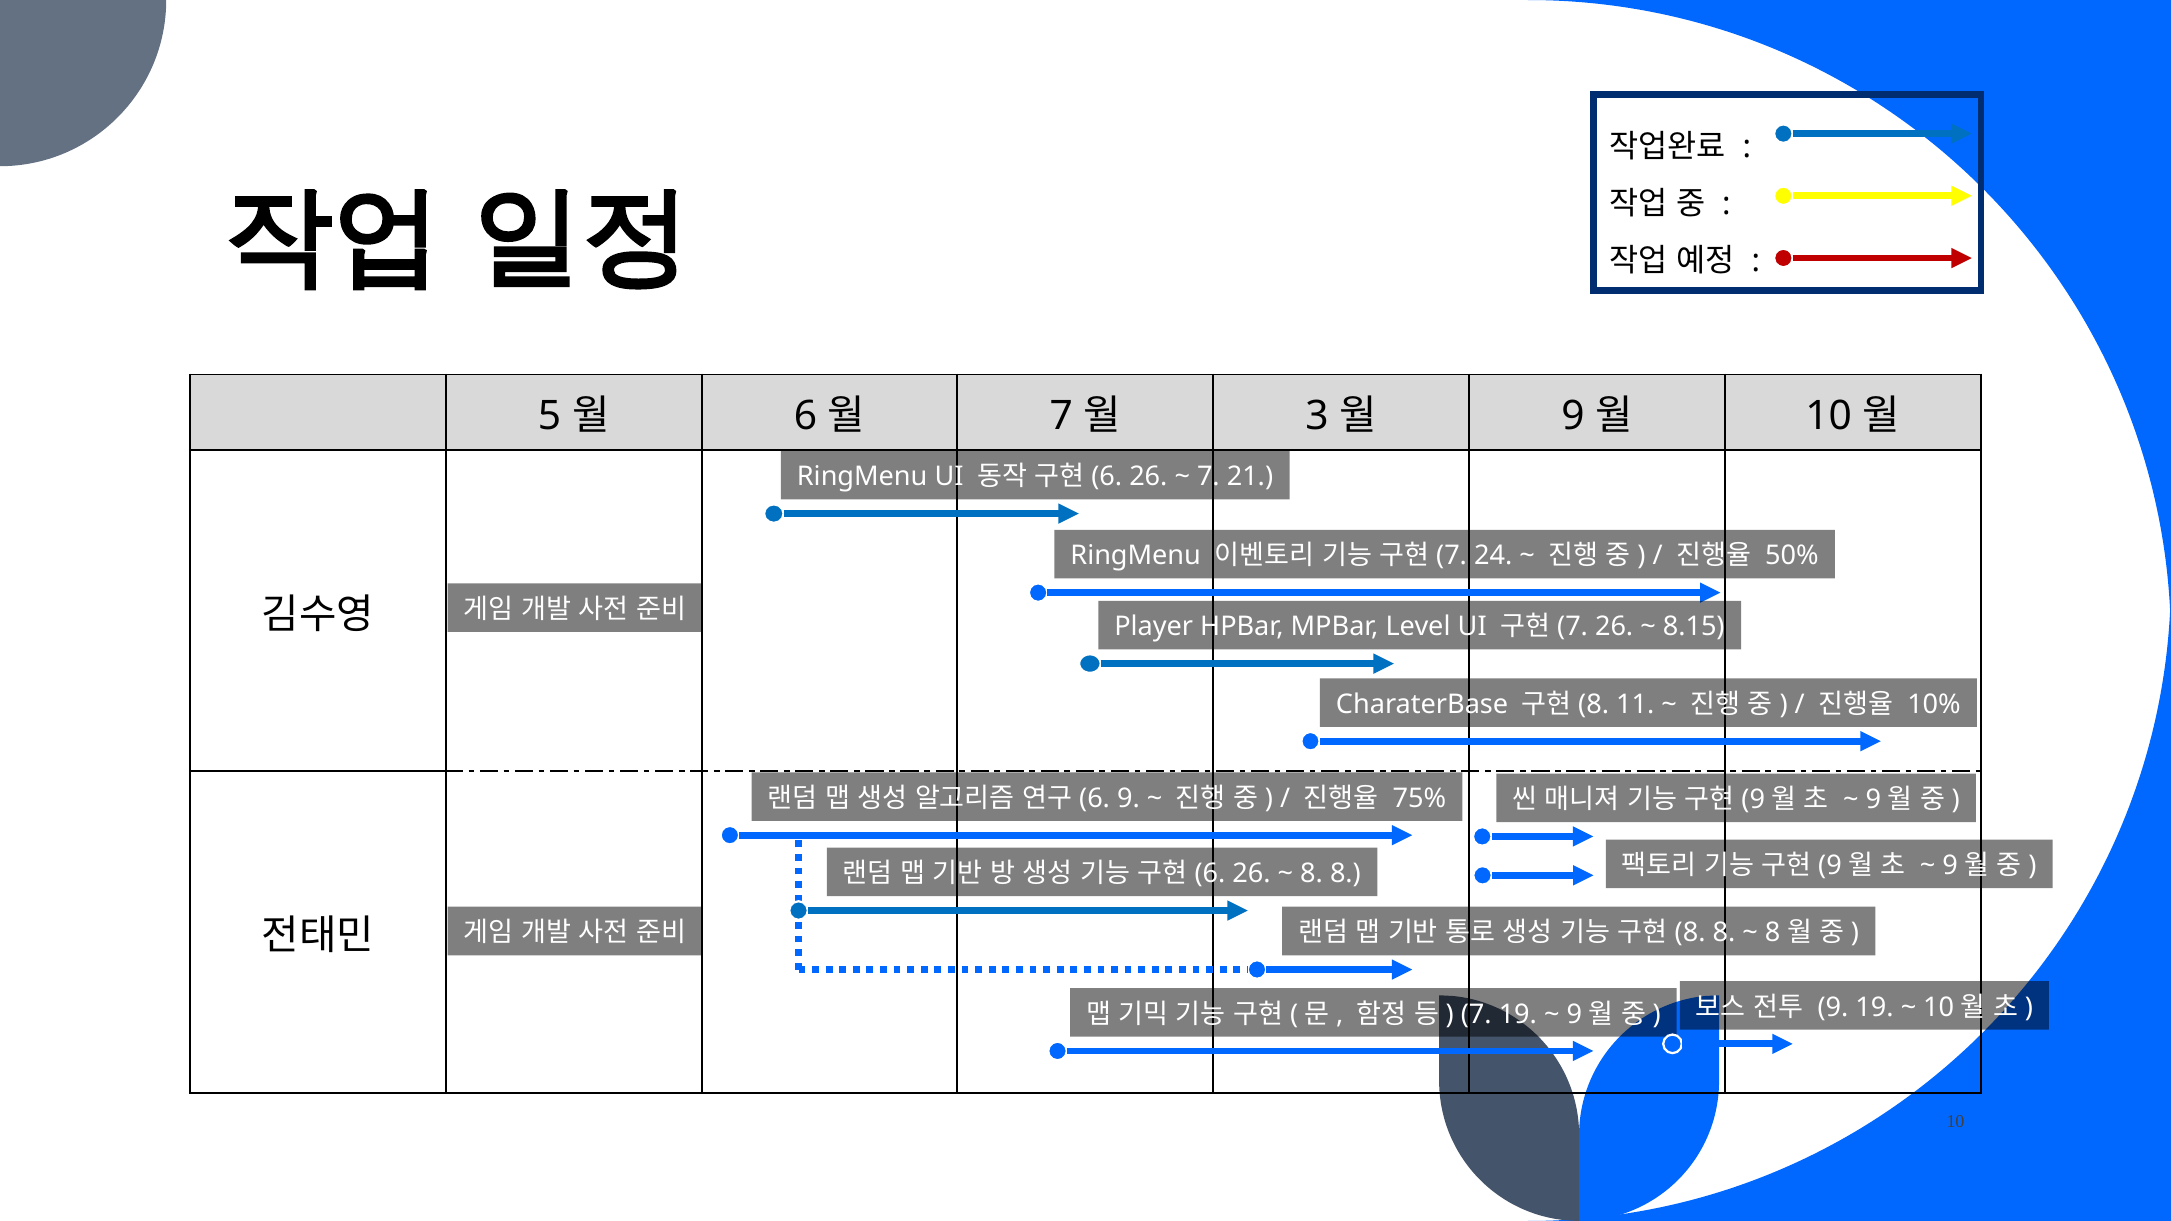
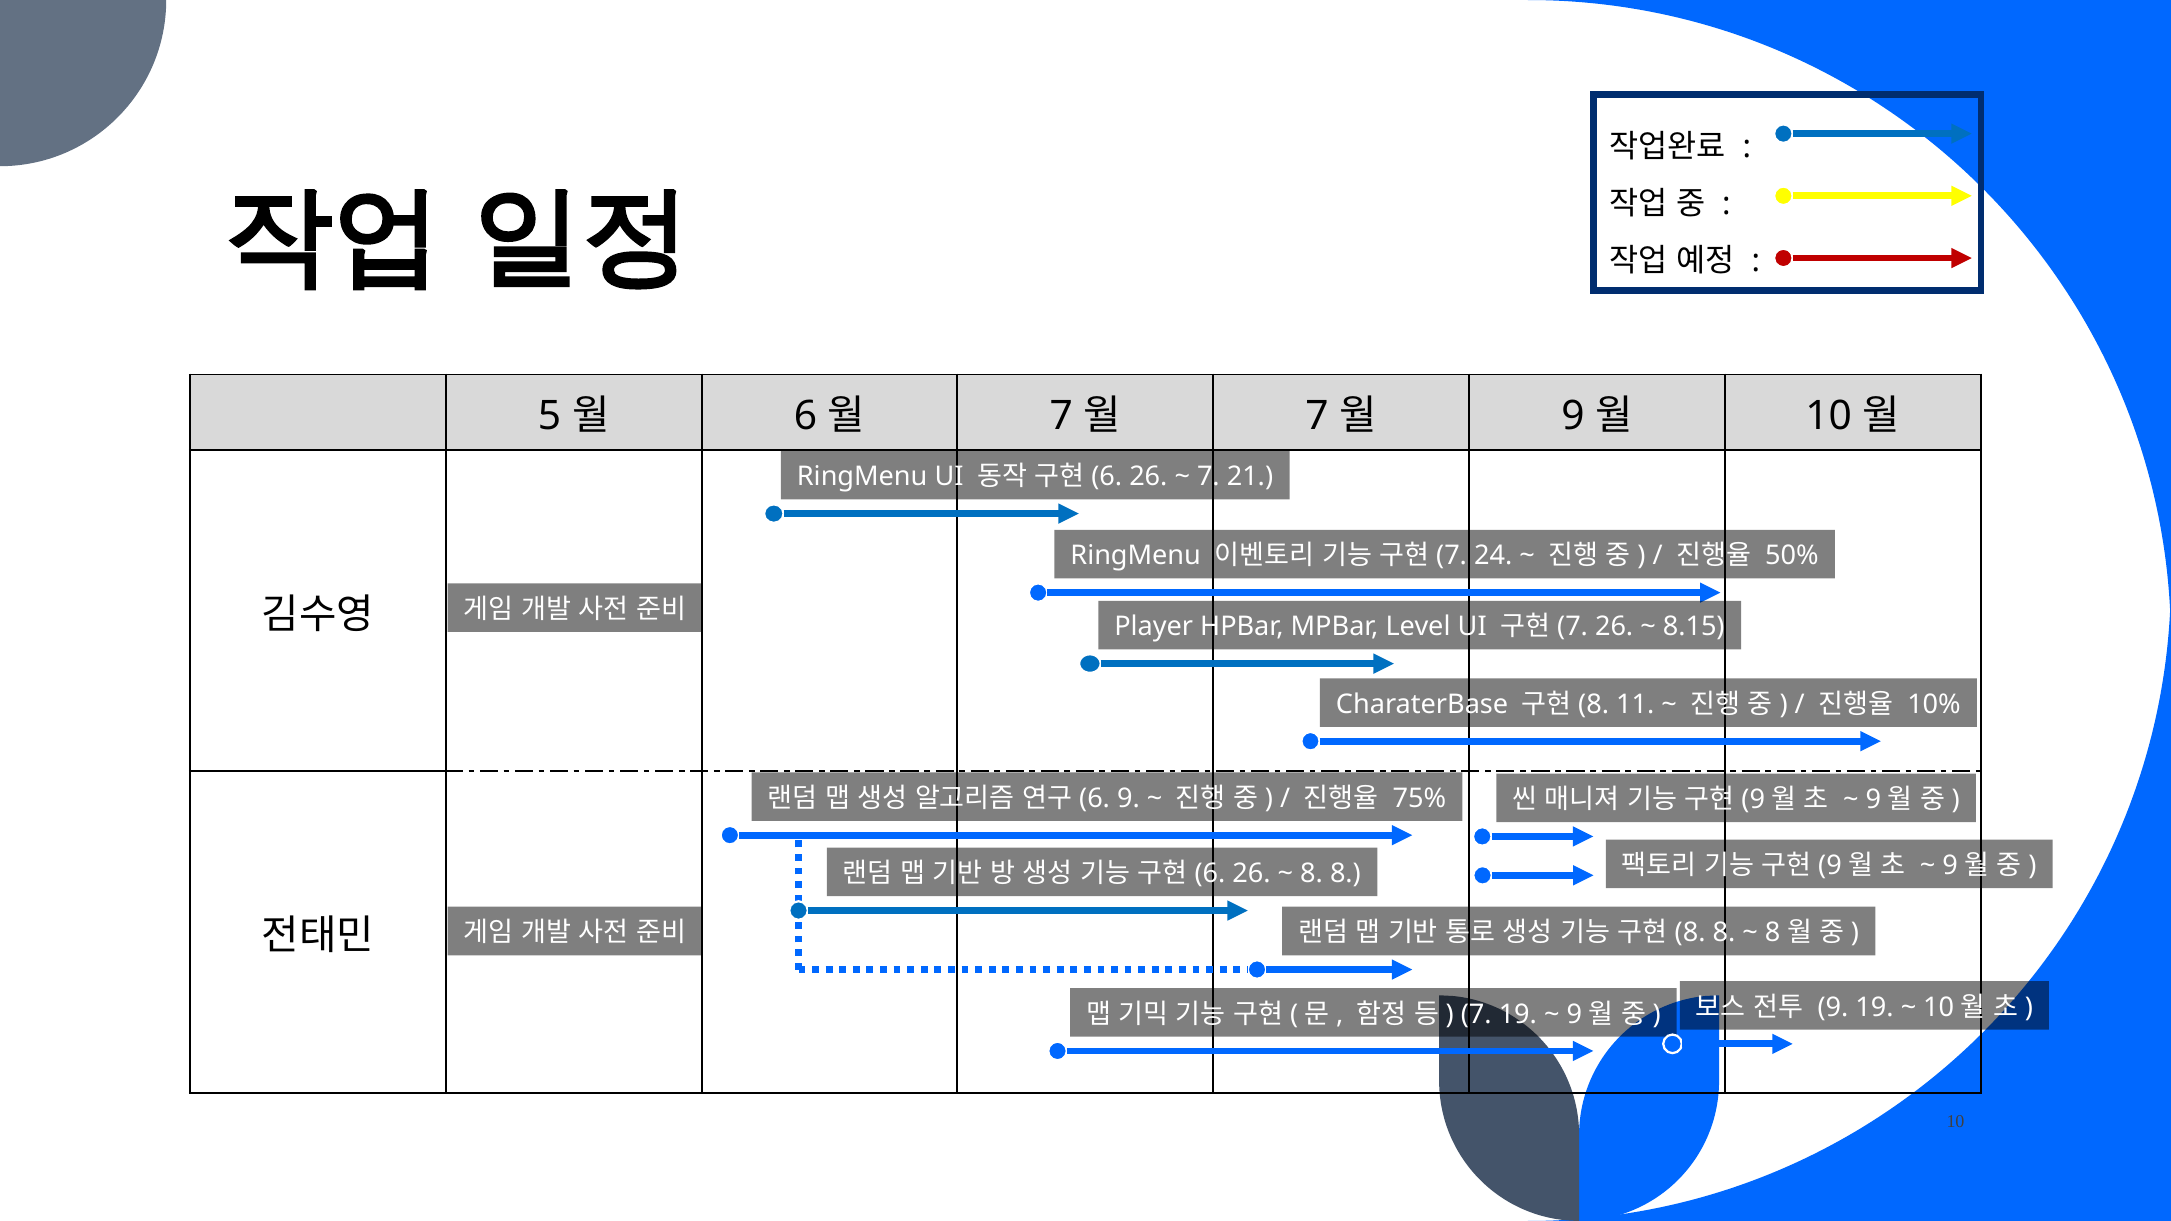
3 at (1317, 417): 3 -> 7
